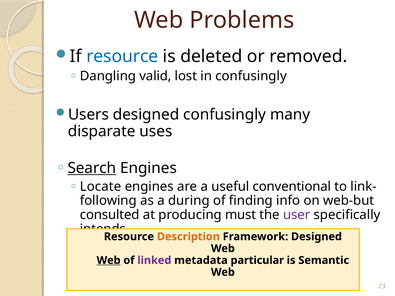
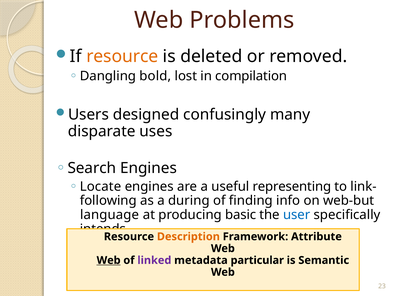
resource at (122, 56) colour: blue -> orange
valid: valid -> bold
in confusingly: confusingly -> compilation
Search underline: present -> none
conventional: conventional -> representing
consulted: consulted -> language
must: must -> basic
user colour: purple -> blue
Framework Designed: Designed -> Attribute
